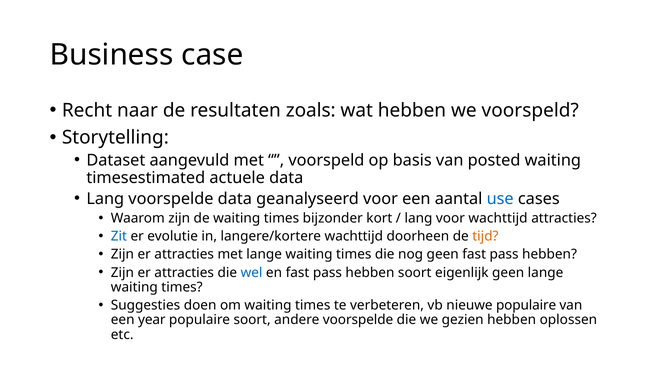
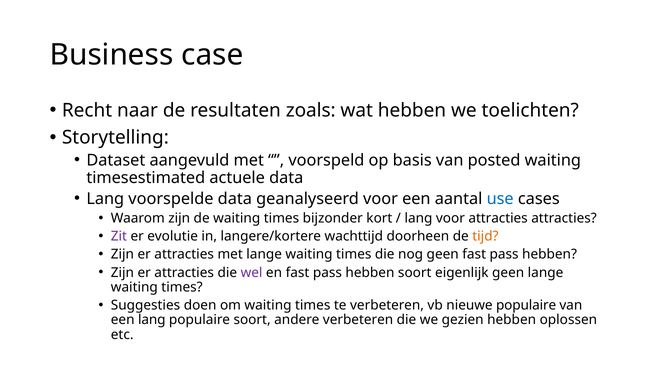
we voorspeld: voorspeld -> toelichten
voor wachttijd: wachttijd -> attracties
Zit colour: blue -> purple
wel colour: blue -> purple
een year: year -> lang
andere voorspelde: voorspelde -> verbeteren
